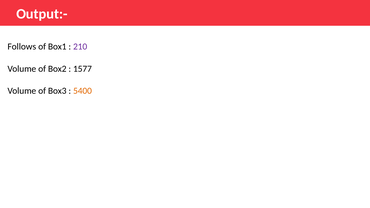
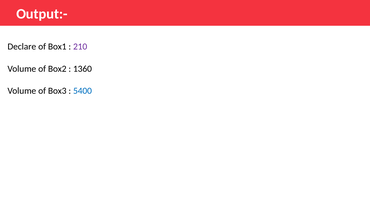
Follows: Follows -> Declare
1577: 1577 -> 1360
5400 colour: orange -> blue
